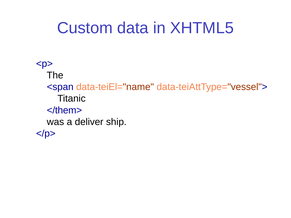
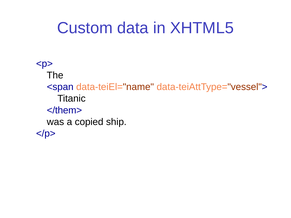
deliver: deliver -> copied
